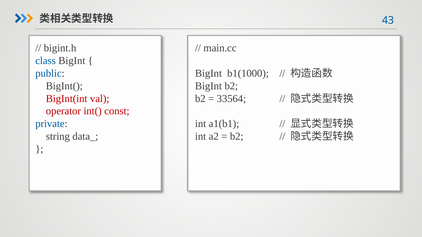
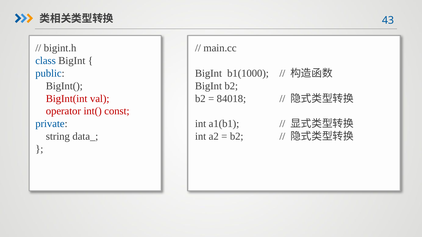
33564: 33564 -> 84018
